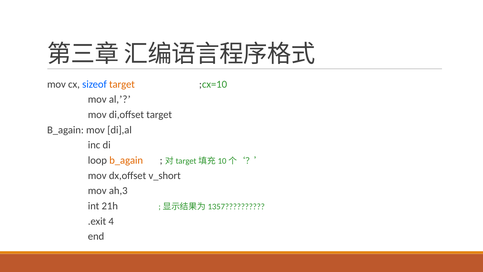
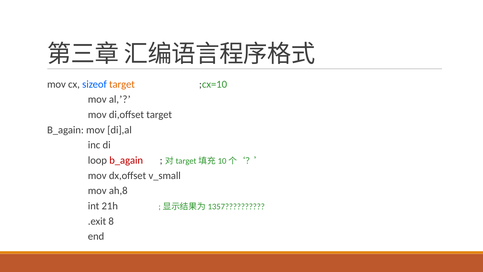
b_again at (126, 160) colour: orange -> red
v_short: v_short -> v_small
ah,3: ah,3 -> ah,8
4: 4 -> 8
